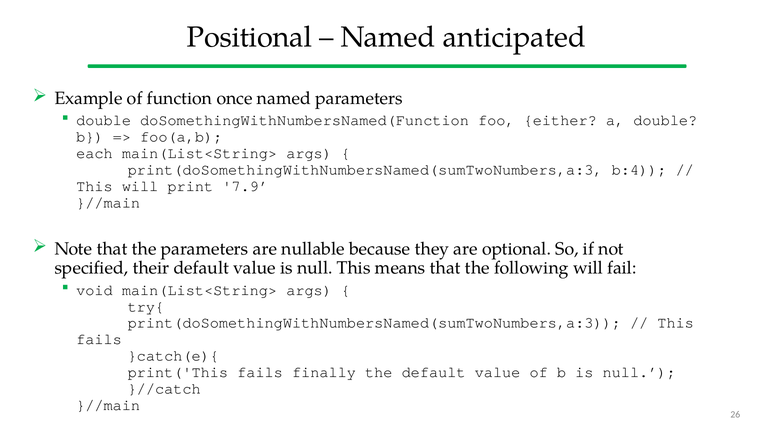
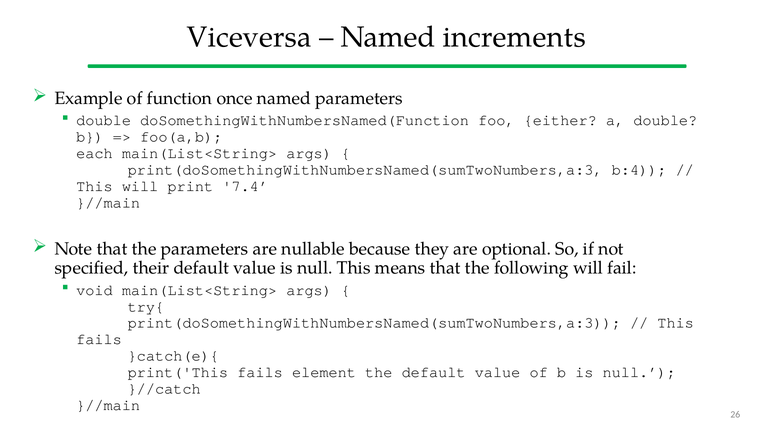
Positional: Positional -> Viceversa
anticipated: anticipated -> increments
7.9: 7.9 -> 7.4
finally: finally -> element
